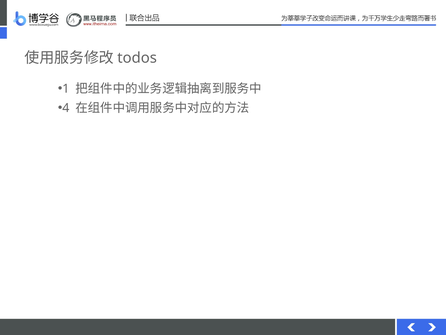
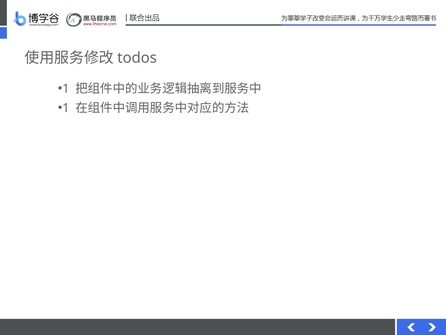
4 at (66, 108): 4 -> 1
